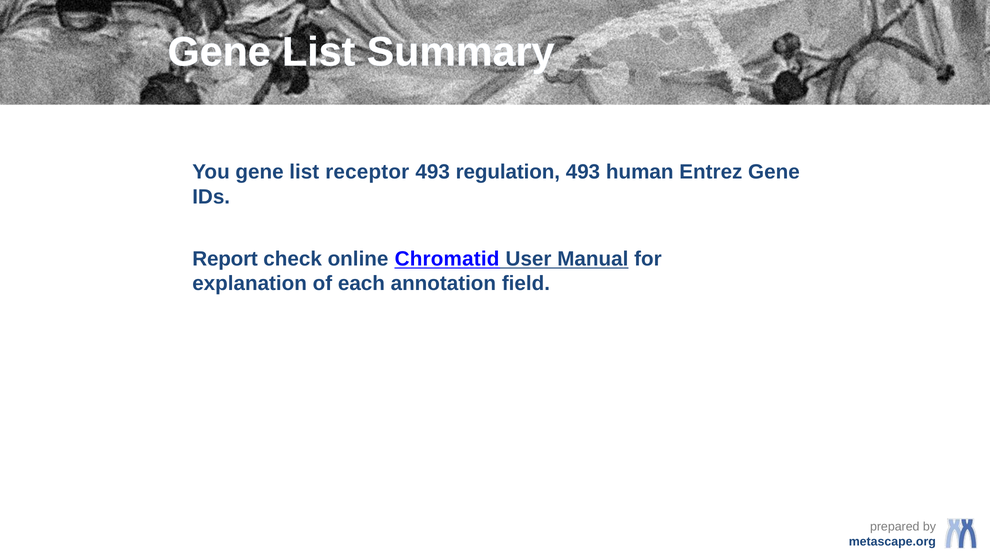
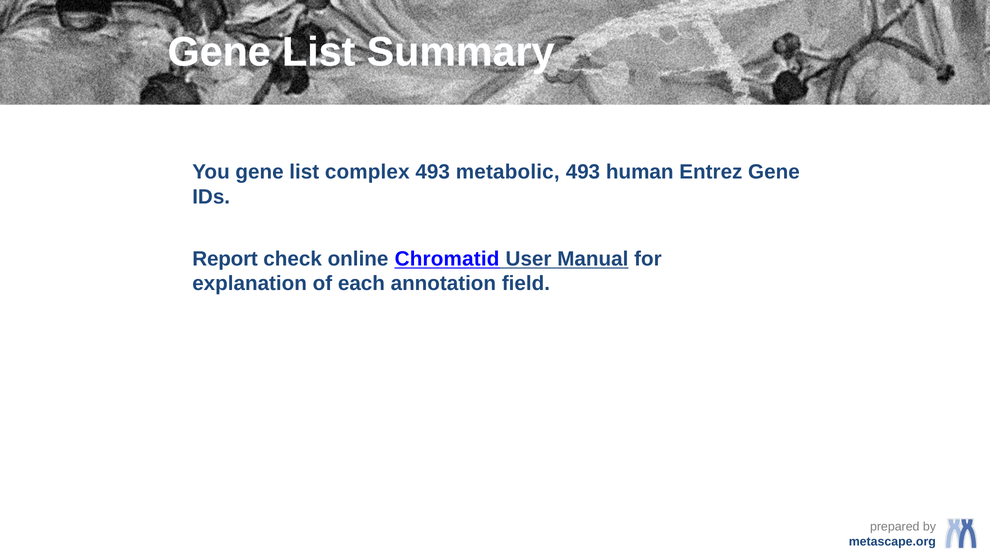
receptor: receptor -> complex
regulation: regulation -> metabolic
